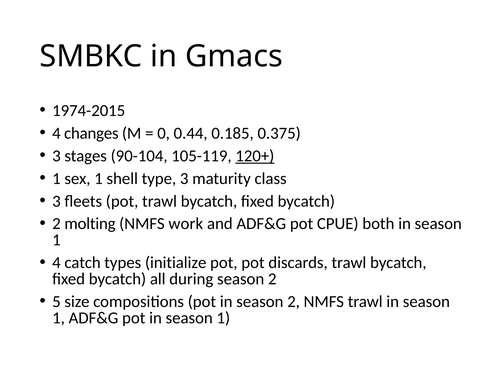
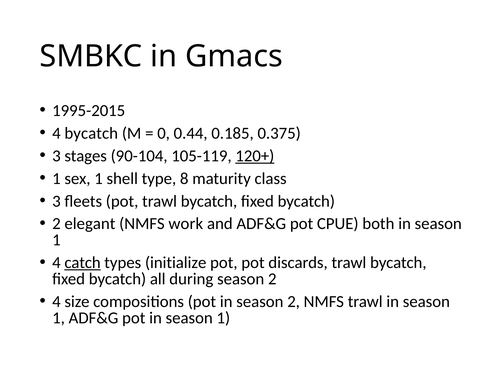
1974-2015: 1974-2015 -> 1995-2015
4 changes: changes -> bycatch
type 3: 3 -> 8
molting: molting -> elegant
catch underline: none -> present
5 at (56, 301): 5 -> 4
